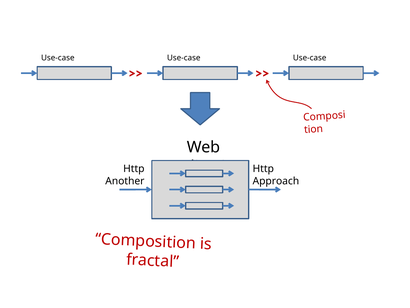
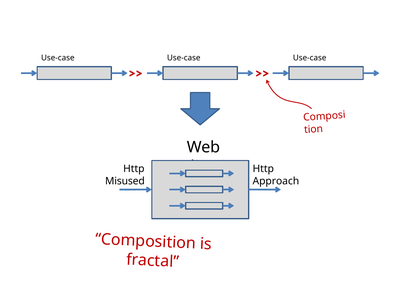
Another: Another -> Misused
